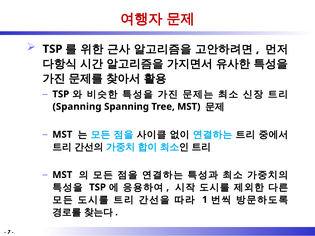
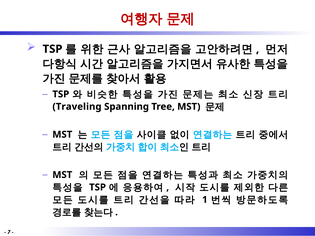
Spanning at (77, 107): Spanning -> Traveling
